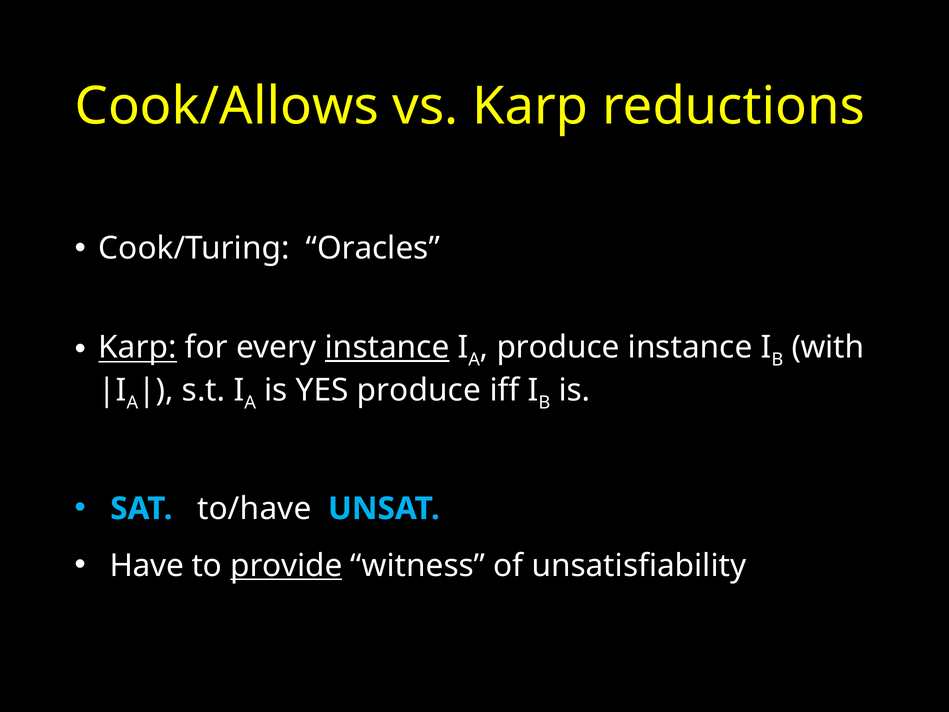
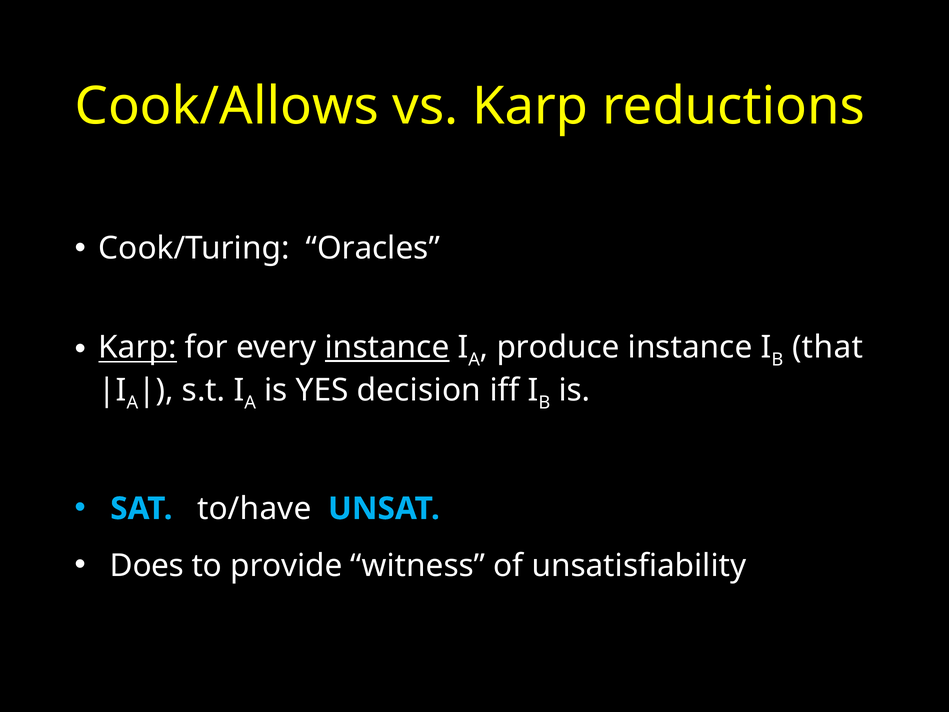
with: with -> that
YES produce: produce -> decision
Have: Have -> Does
provide underline: present -> none
